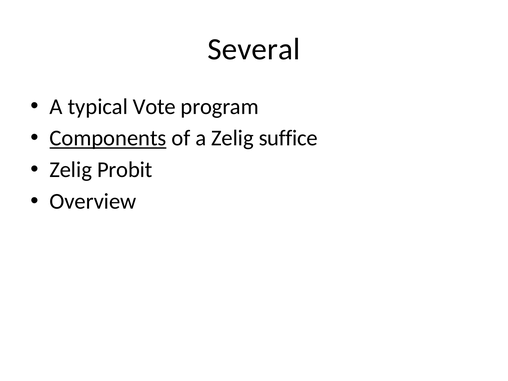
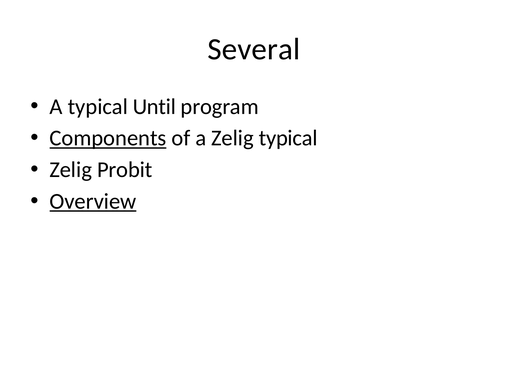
Vote: Vote -> Until
Zelig suffice: suffice -> typical
Overview underline: none -> present
